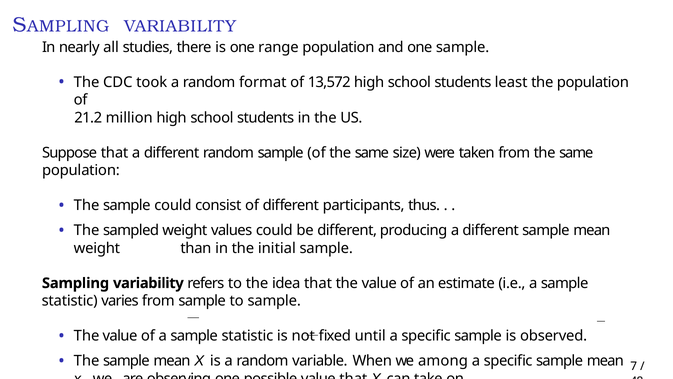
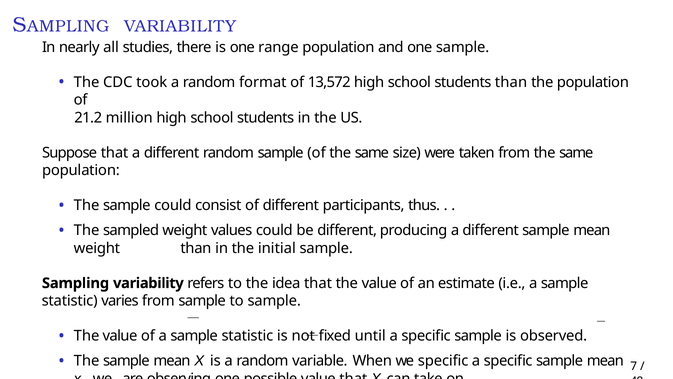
students least: least -> than
we among: among -> specific
